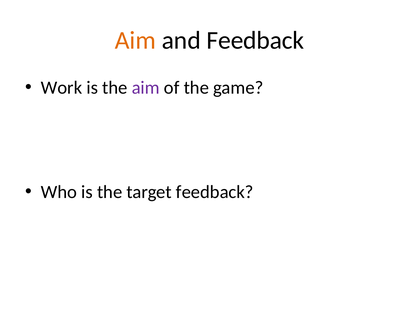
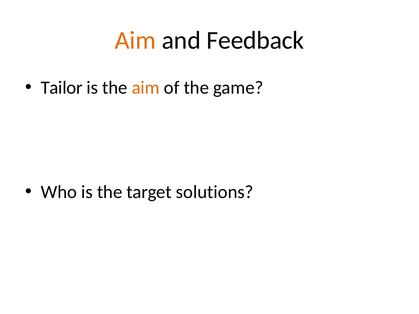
Work: Work -> Tailor
aim at (146, 88) colour: purple -> orange
target feedback: feedback -> solutions
